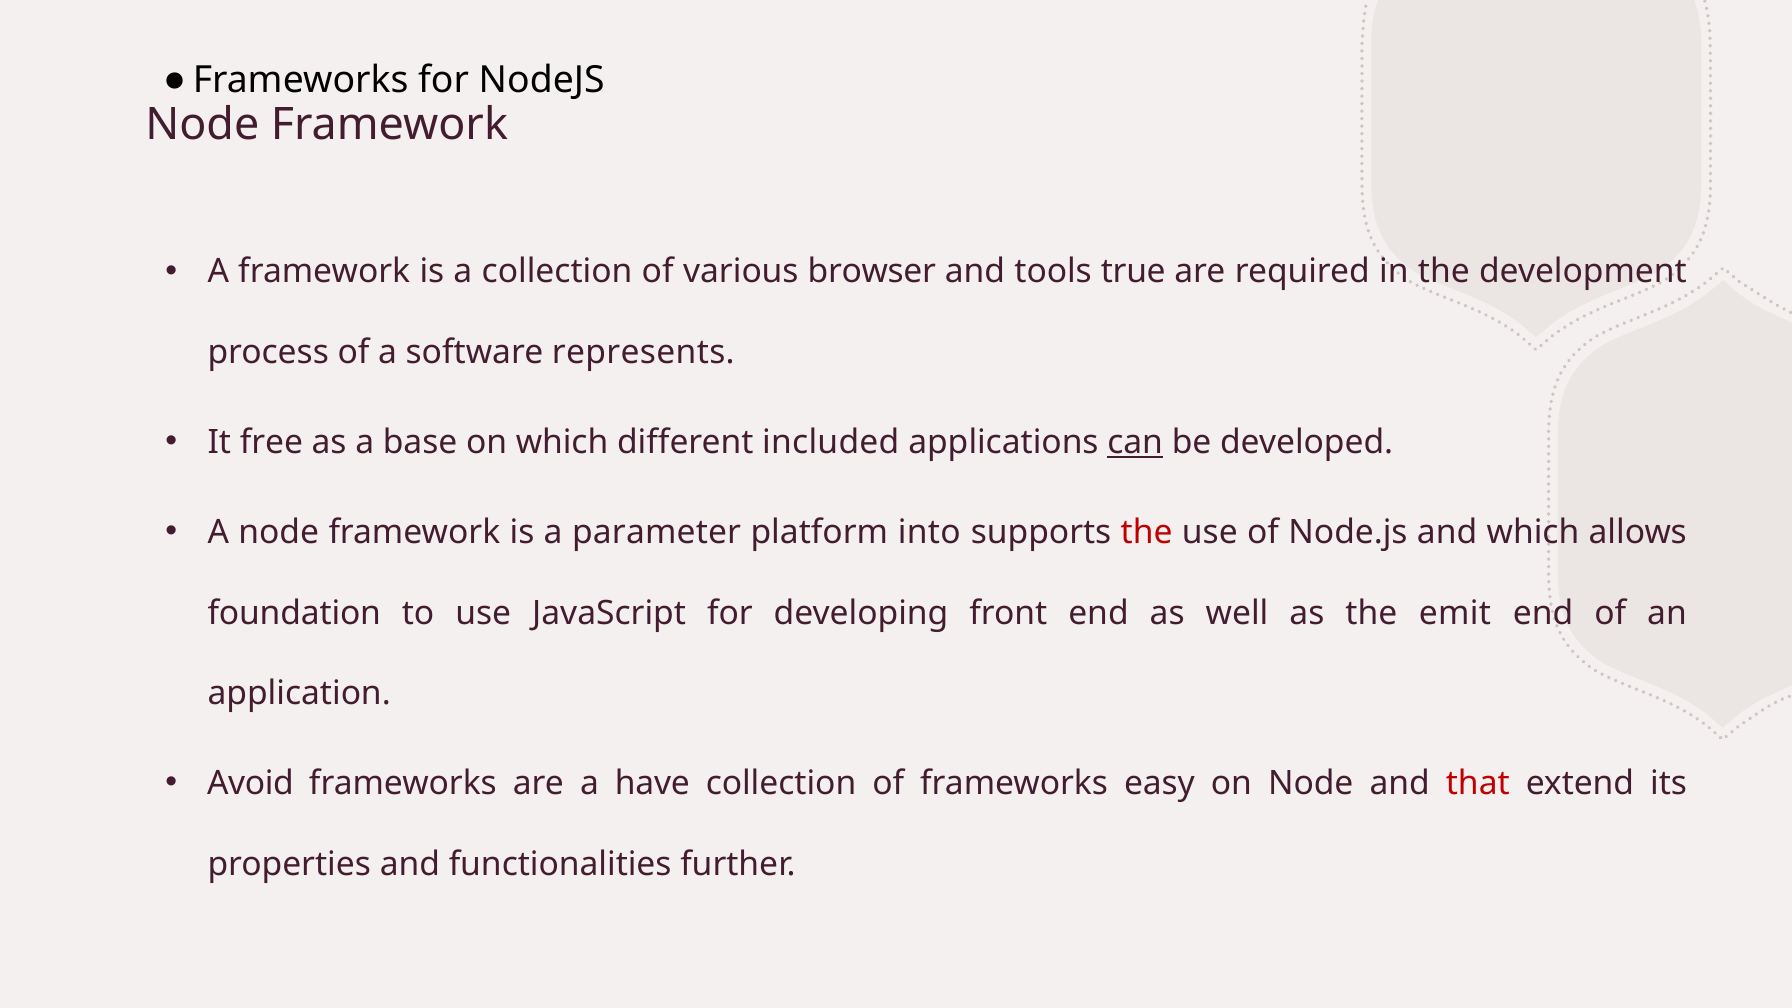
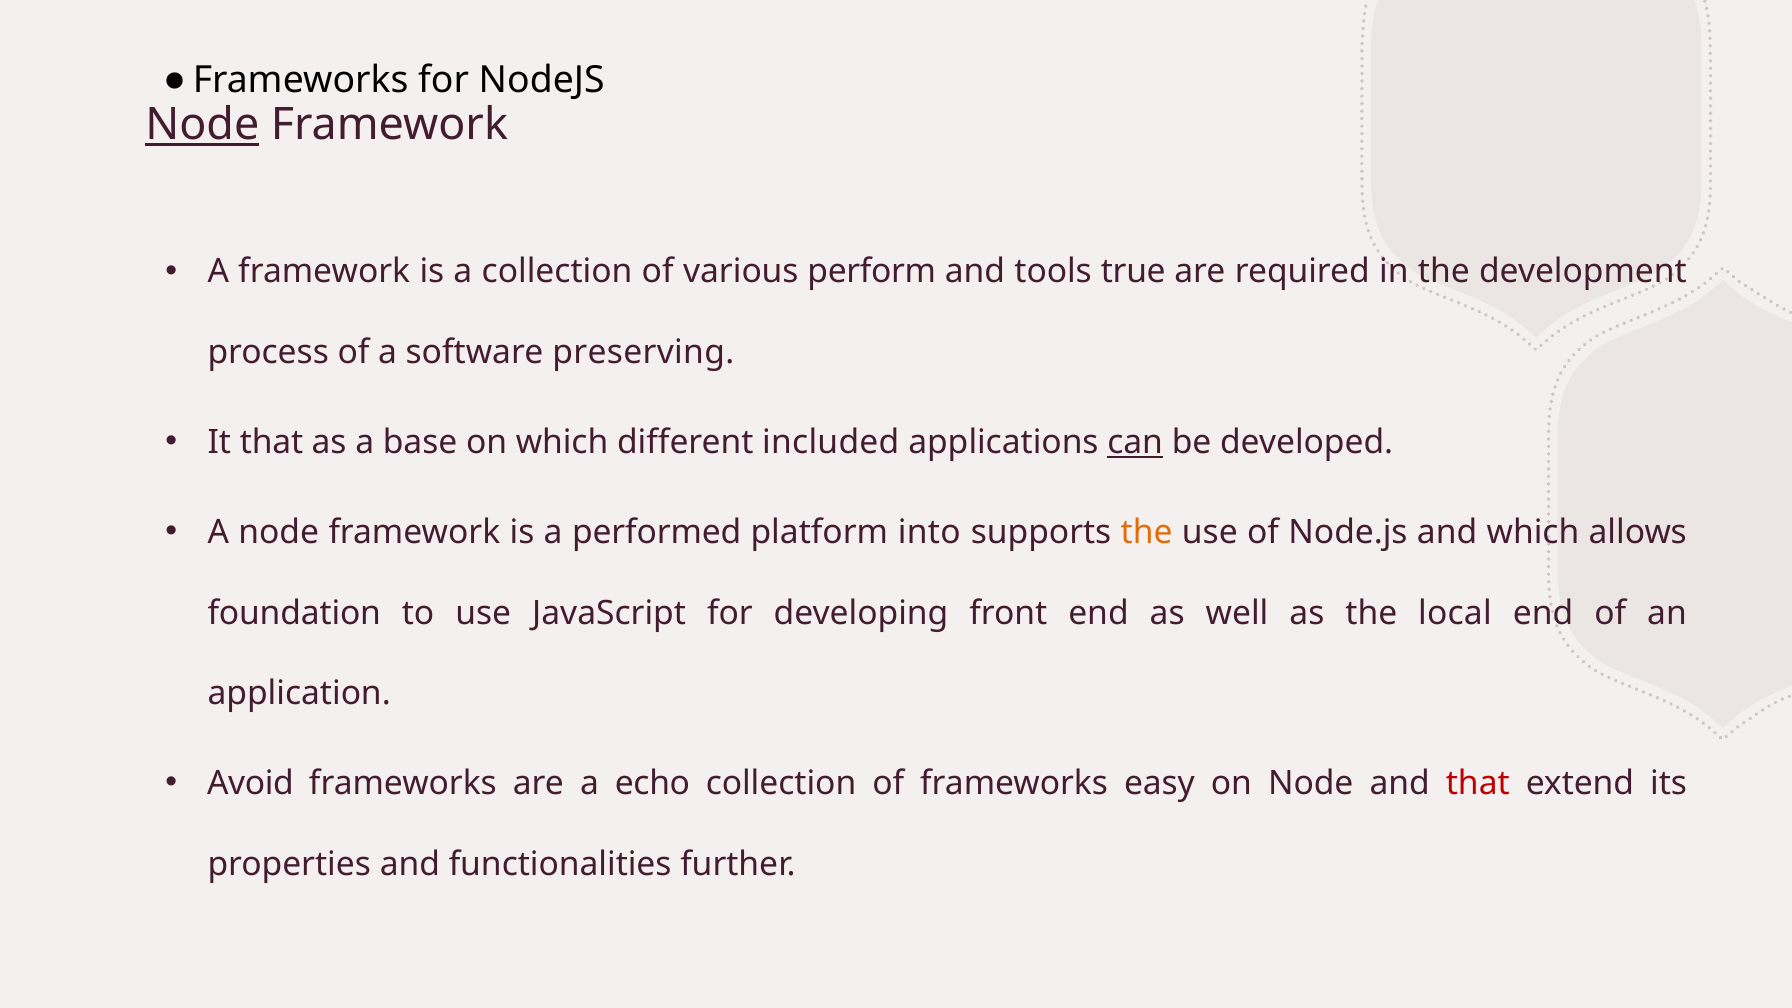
Node at (202, 125) underline: none -> present
browser: browser -> perform
represents: represents -> preserving
It free: free -> that
parameter: parameter -> performed
the at (1147, 532) colour: red -> orange
emit: emit -> local
have: have -> echo
